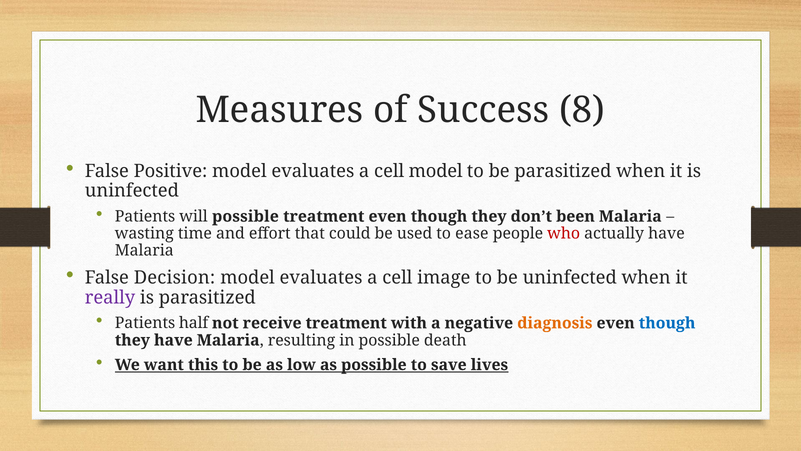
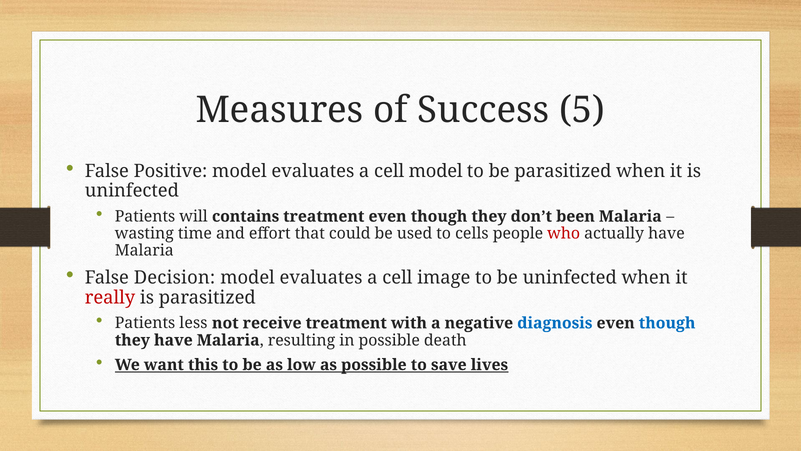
8: 8 -> 5
will possible: possible -> contains
ease: ease -> cells
really colour: purple -> red
half: half -> less
diagnosis colour: orange -> blue
